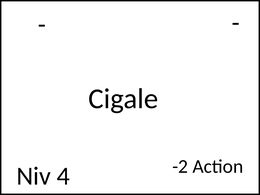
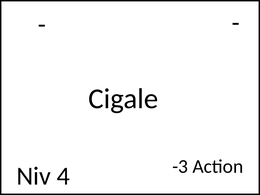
-2: -2 -> -3
